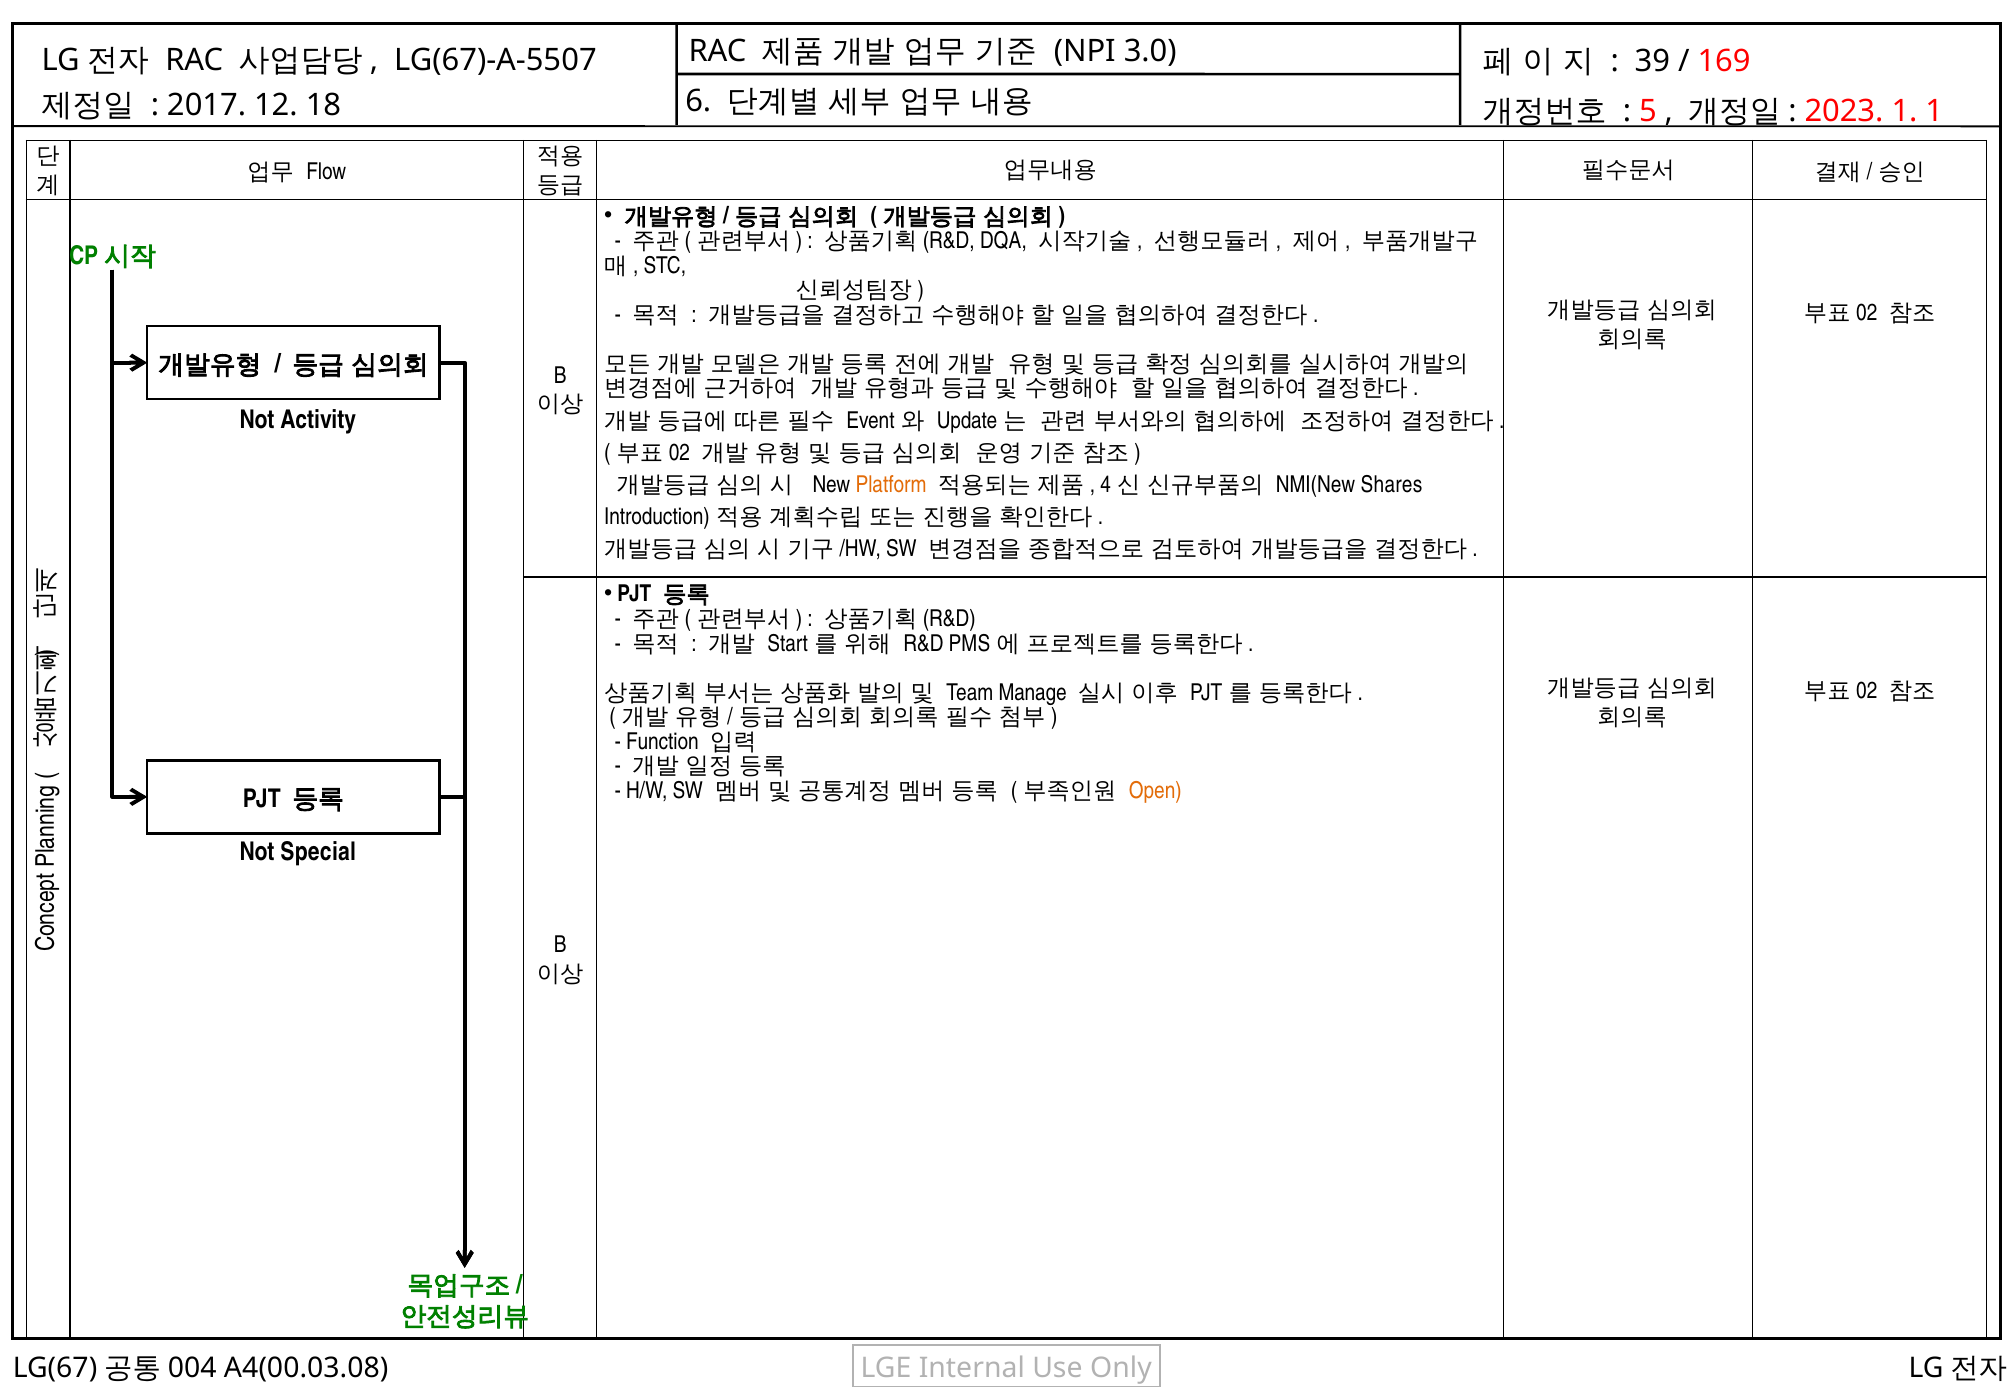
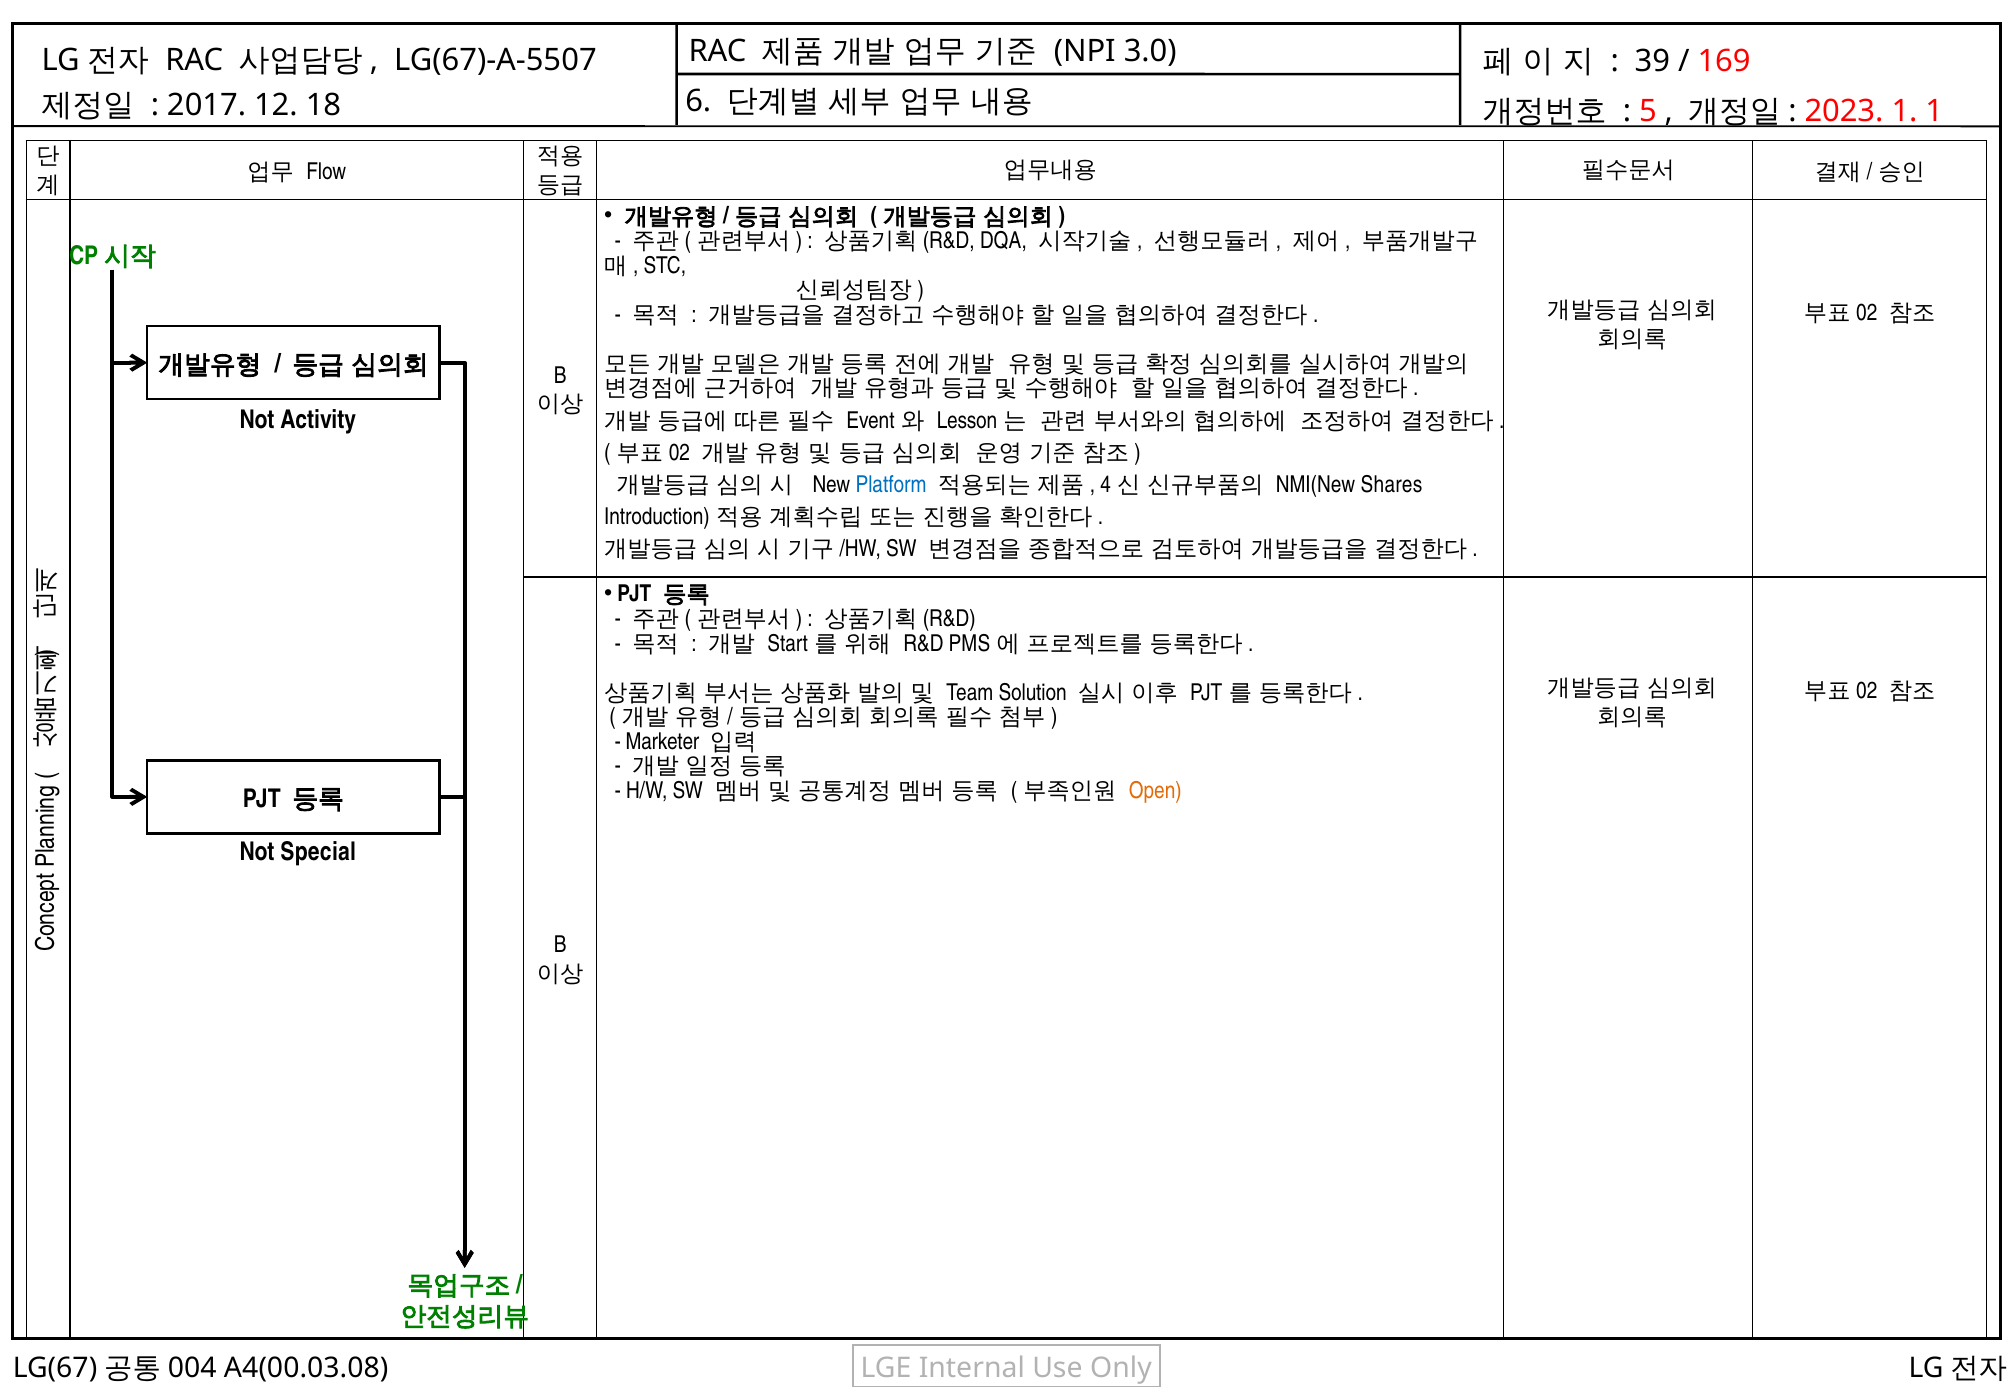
Update: Update -> Lesson
Platform colour: orange -> blue
Manage: Manage -> Solution
Function: Function -> Marketer
